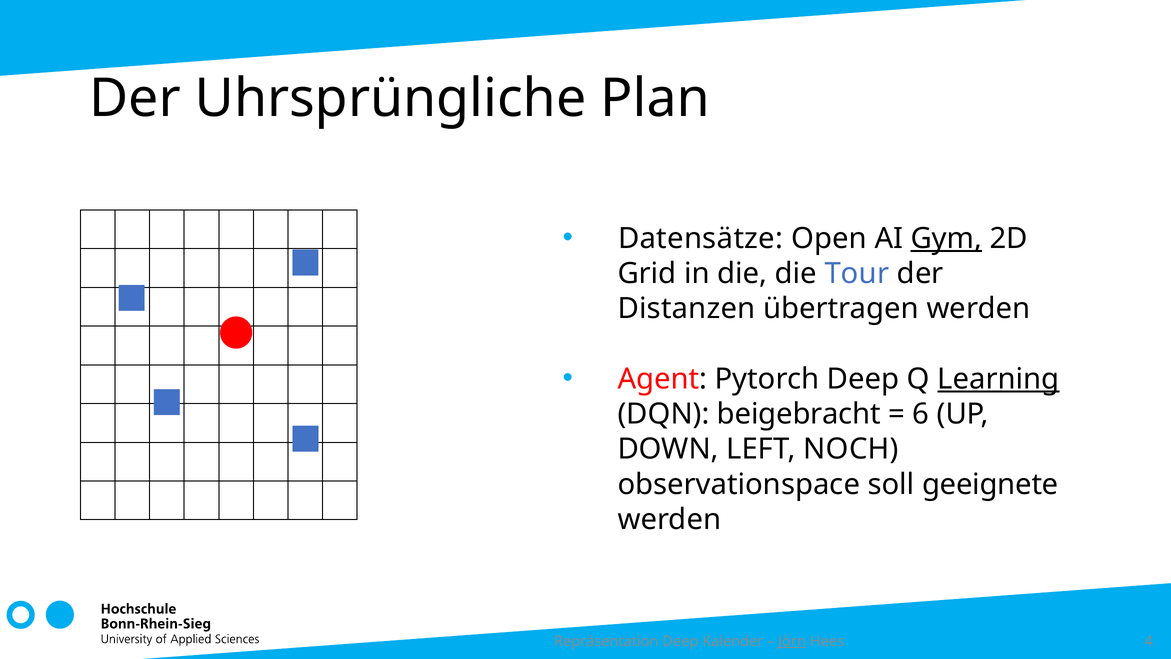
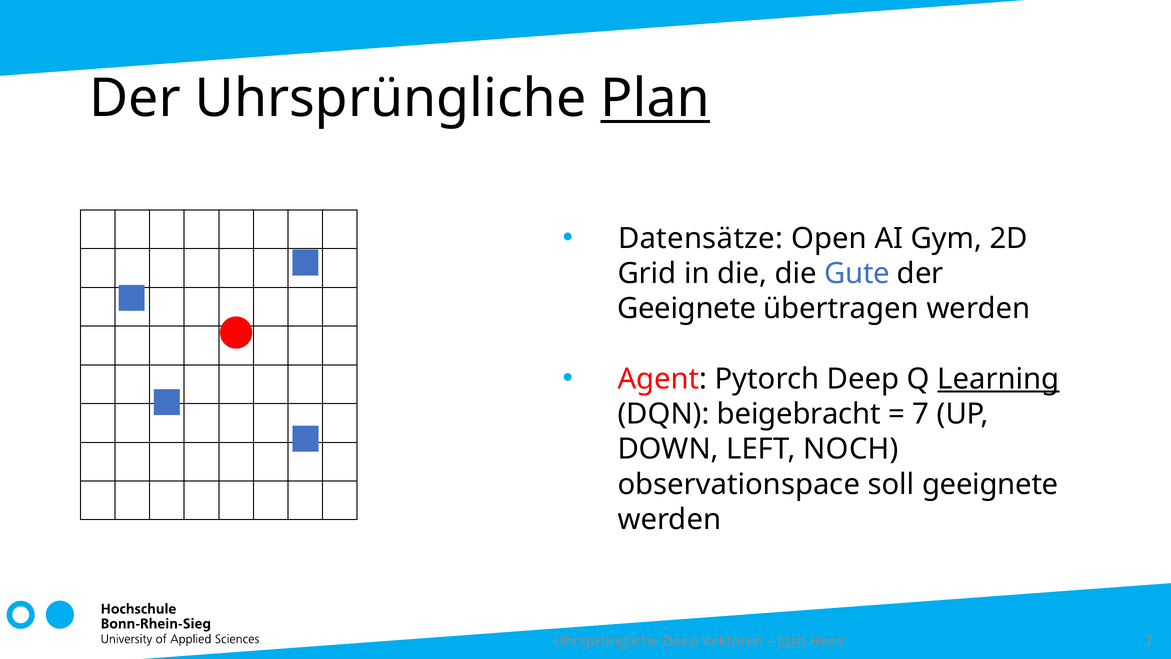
Plan underline: none -> present
Gym underline: present -> none
Tour: Tour -> Gute
Distanzen at (686, 309): Distanzen -> Geeignete
6 at (921, 414): 6 -> 7
Repräsentation at (606, 641): Repräsentation -> Uhrsprüngliche
Kalender: Kalender -> Vektoren
Hees 4: 4 -> 7
